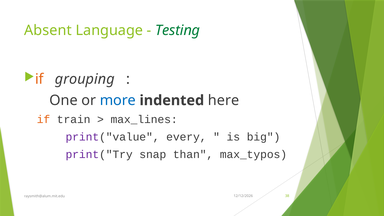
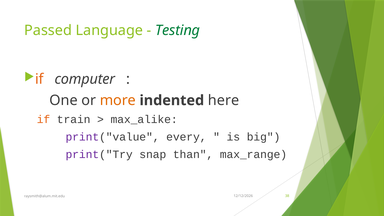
Absent: Absent -> Passed
grouping: grouping -> computer
more colour: blue -> orange
max_lines: max_lines -> max_alike
max_typos: max_typos -> max_range
